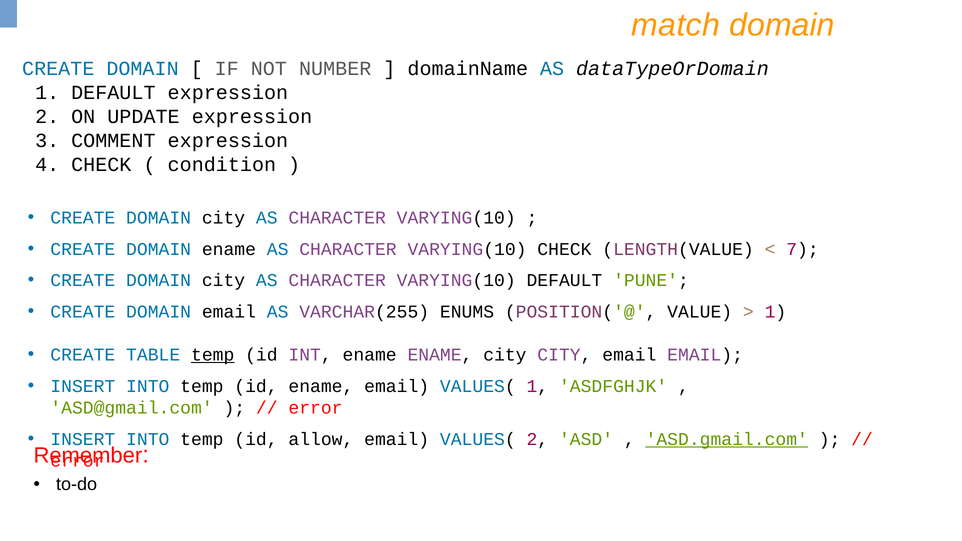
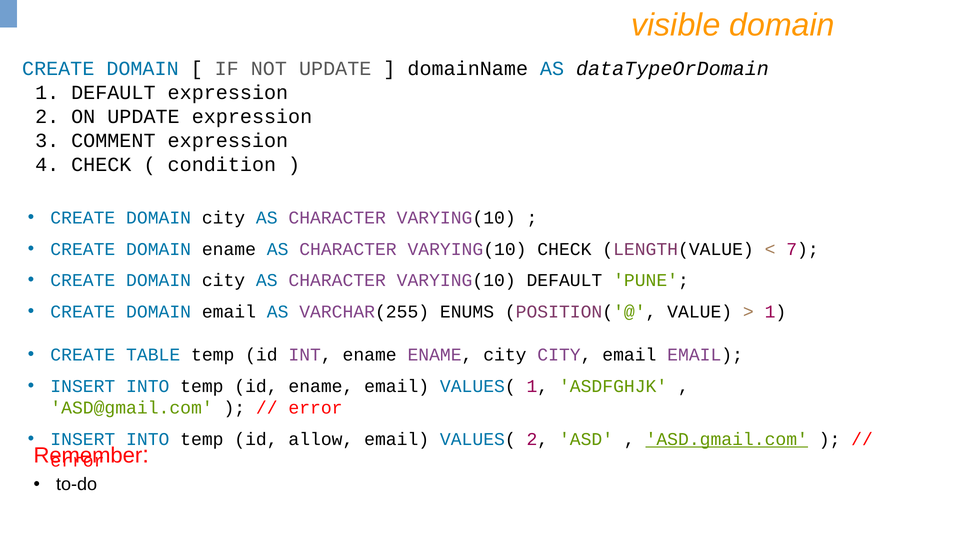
match: match -> visible
NOT NUMBER: NUMBER -> UPDATE
temp at (213, 355) underline: present -> none
